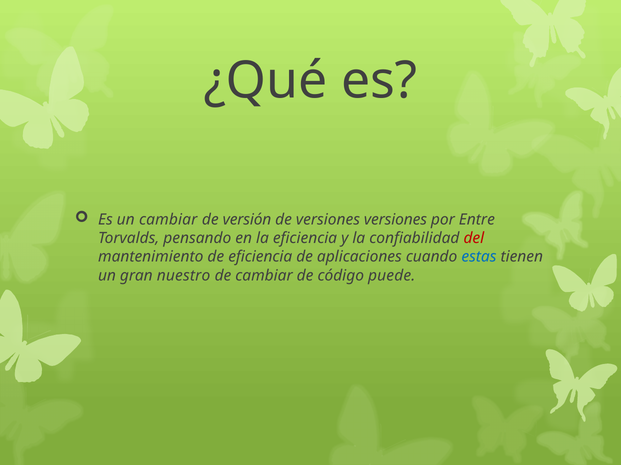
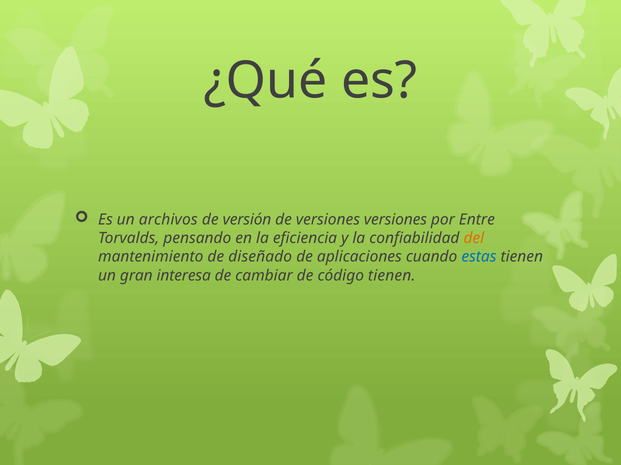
un cambiar: cambiar -> archivos
del colour: red -> orange
de eficiencia: eficiencia -> diseñado
nuestro: nuestro -> interesa
código puede: puede -> tienen
